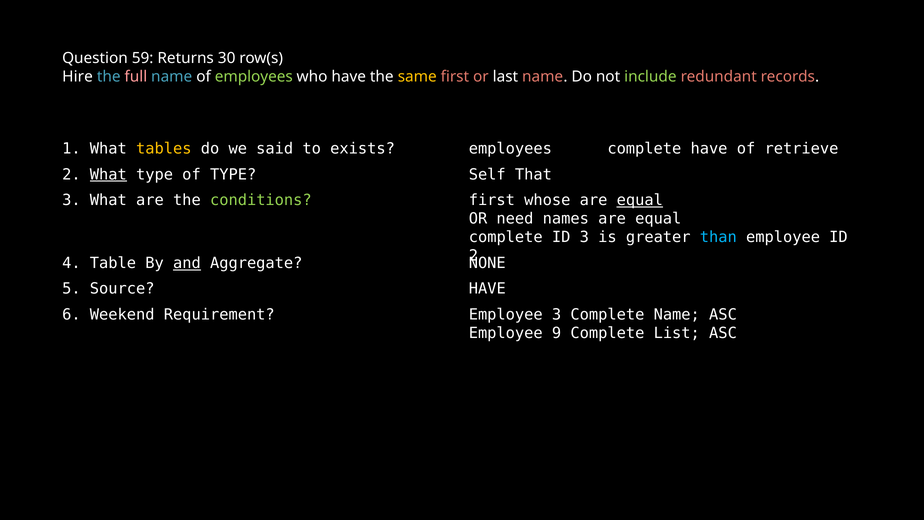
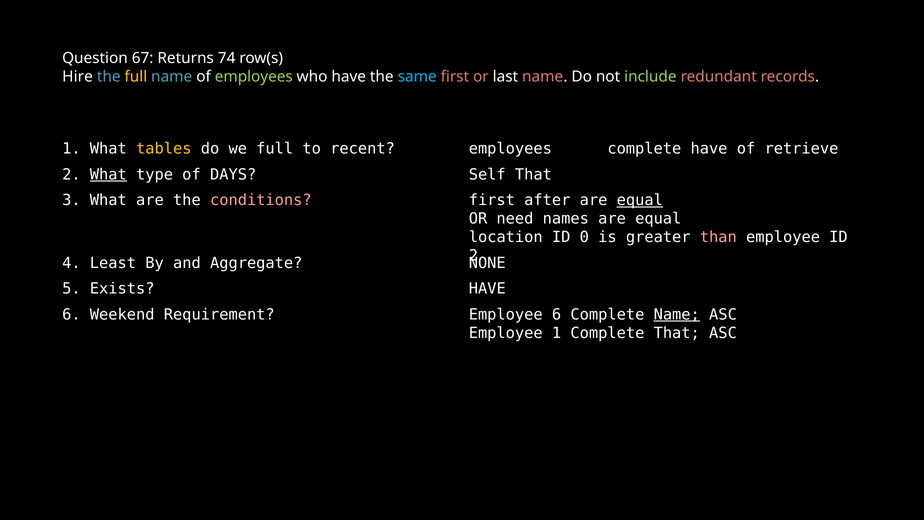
59: 59 -> 67
30: 30 -> 74
full at (136, 77) colour: pink -> yellow
same colour: yellow -> light blue
we said: said -> full
exists: exists -> recent
of TYPE: TYPE -> DAYS
whose: whose -> after
conditions colour: light green -> pink
complete at (506, 237): complete -> location
ID 3: 3 -> 0
than colour: light blue -> pink
Table: Table -> Least
and underline: present -> none
Source: Source -> Exists
Employee 3: 3 -> 6
Name at (677, 314) underline: none -> present
Employee 9: 9 -> 1
Complete List: List -> That
